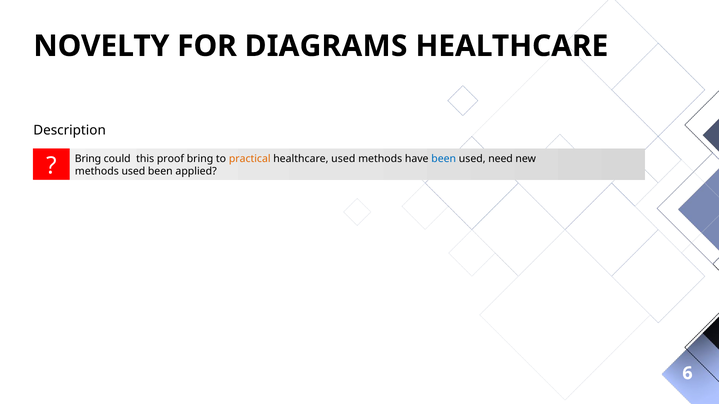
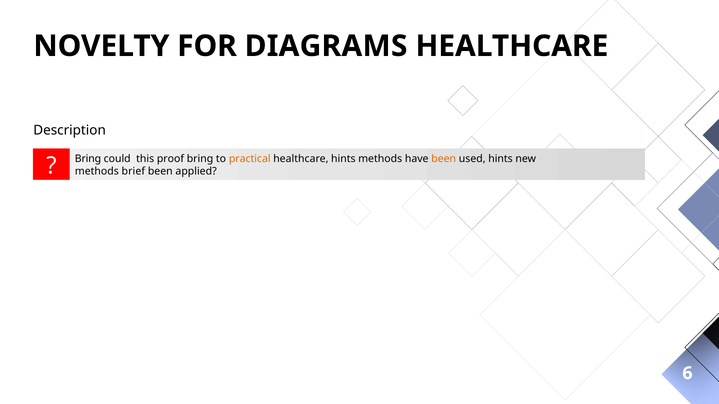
healthcare used: used -> hints
been at (444, 159) colour: blue -> orange
used need: need -> hints
methods used: used -> brief
